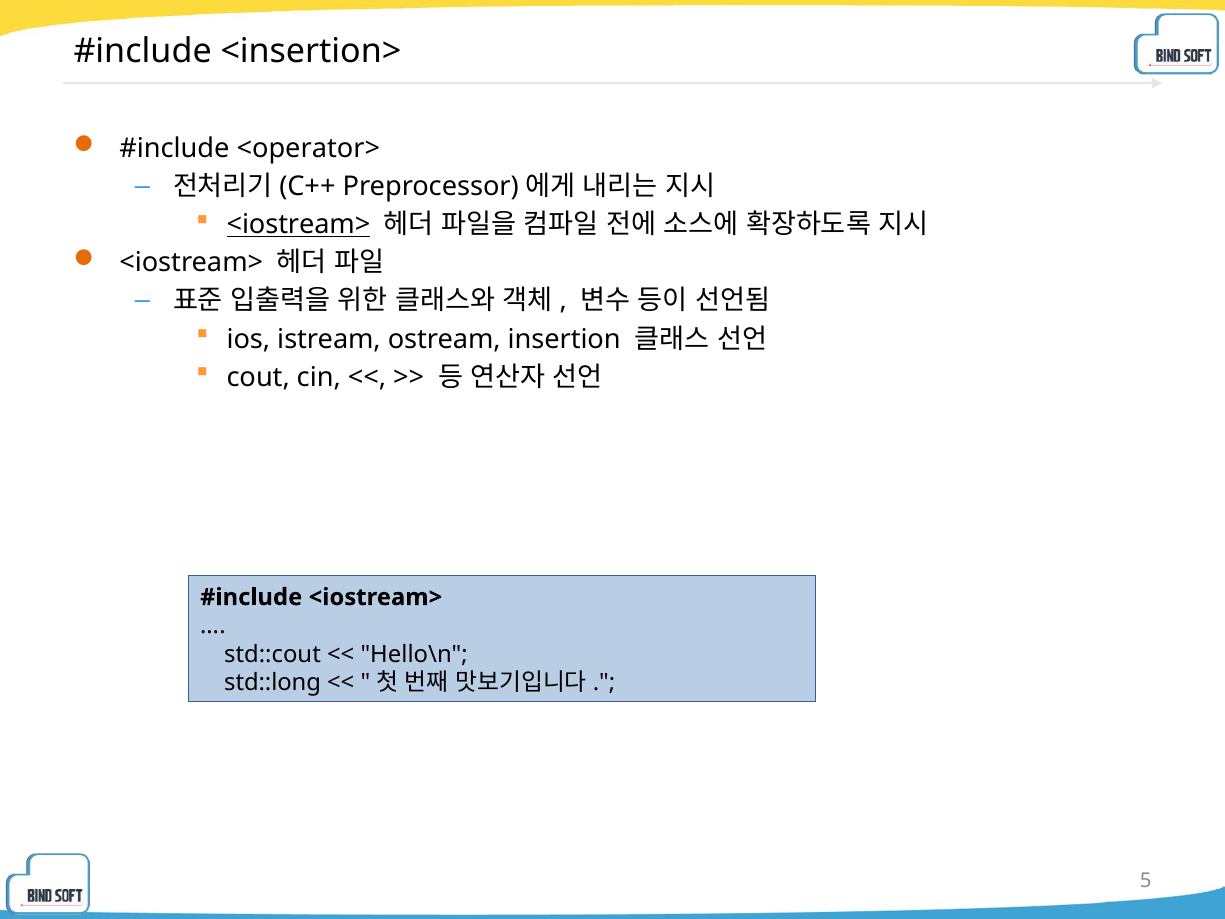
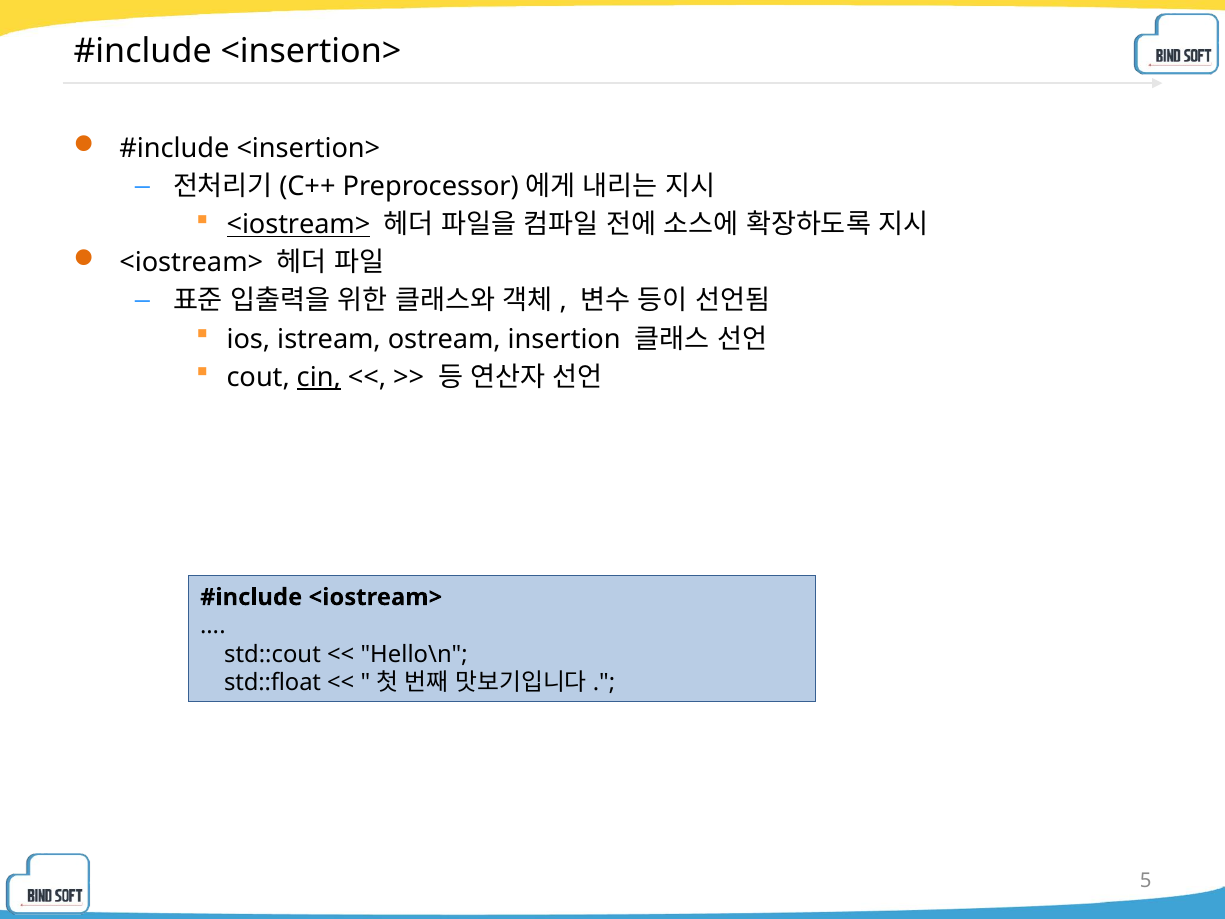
<operator> at (308, 149): <operator> -> <insertion>
cin underline: none -> present
std::long: std::long -> std::float
